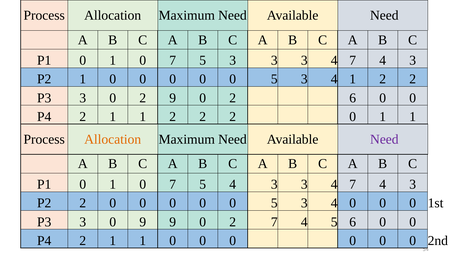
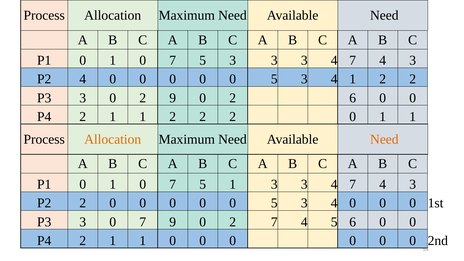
P2 1: 1 -> 4
Need at (384, 139) colour: purple -> orange
5 4: 4 -> 1
3 0 9: 9 -> 7
